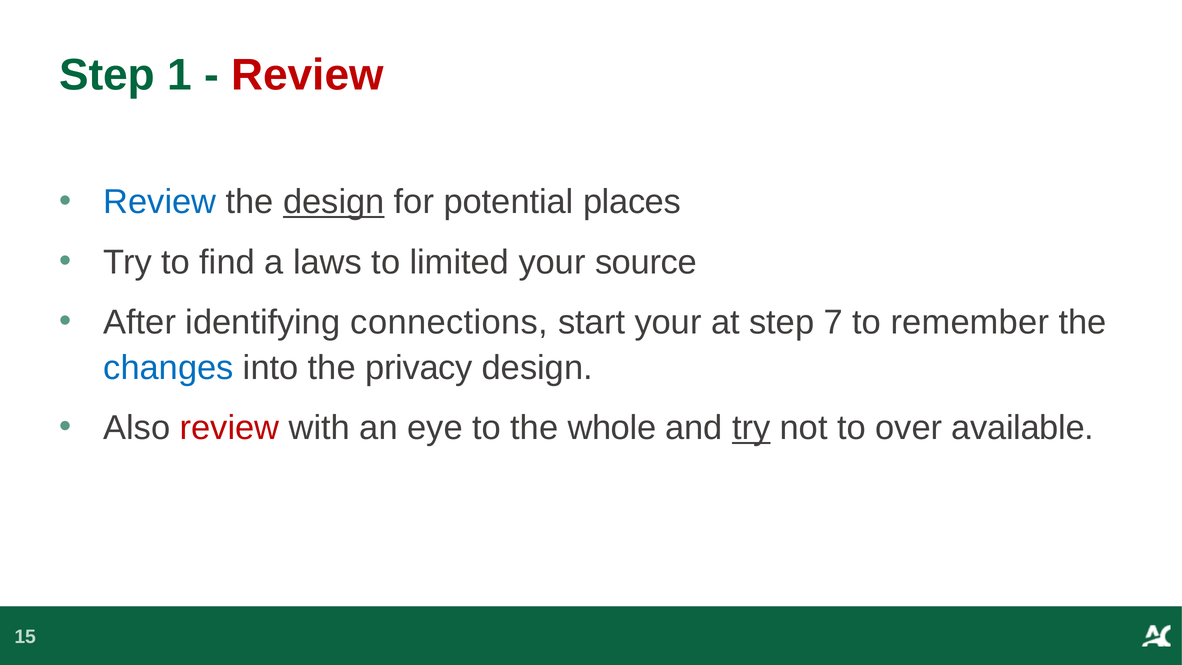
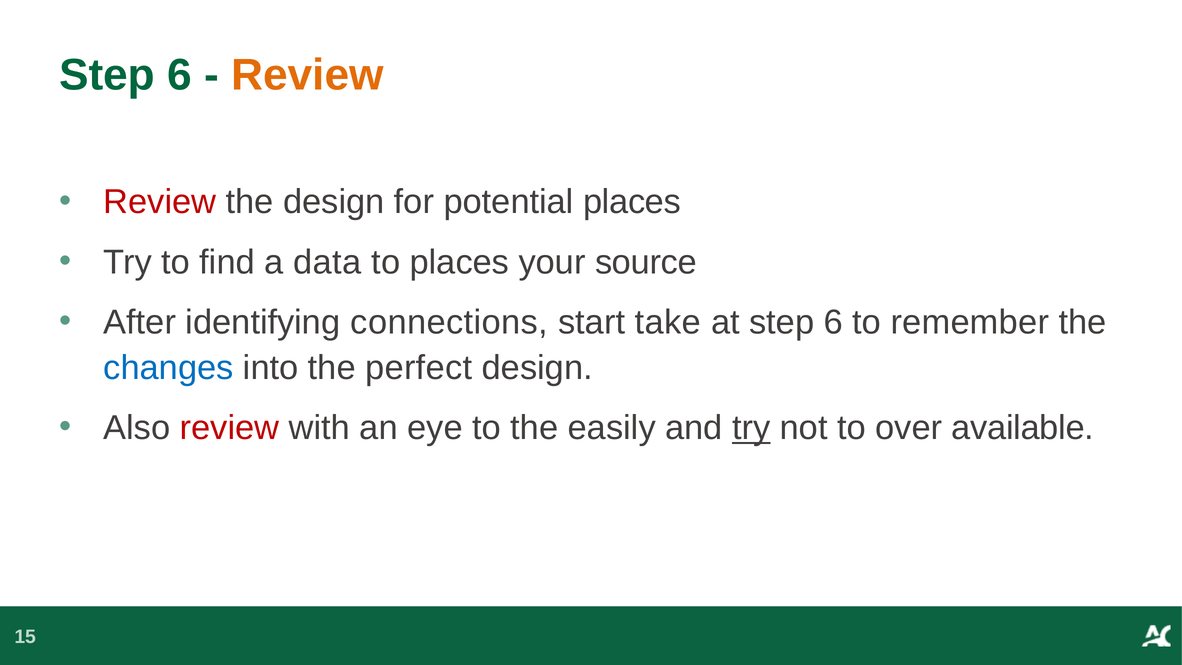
1 at (180, 75): 1 -> 6
Review at (307, 75) colour: red -> orange
Review at (160, 202) colour: blue -> red
design at (334, 202) underline: present -> none
laws: laws -> data
to limited: limited -> places
start your: your -> take
at step 7: 7 -> 6
privacy: privacy -> perfect
whole: whole -> easily
